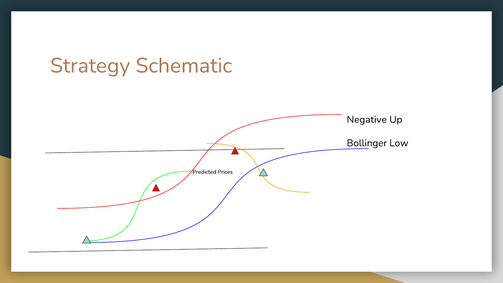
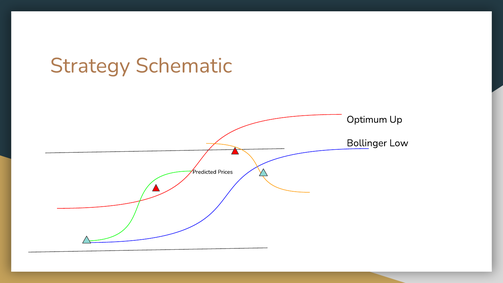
Negative: Negative -> Optimum
